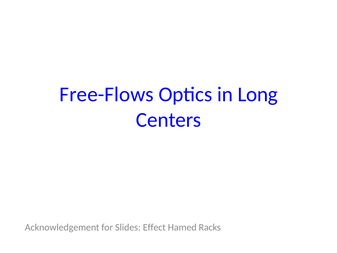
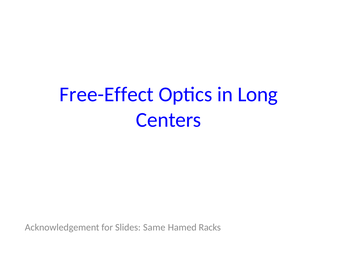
Free-Flows: Free-Flows -> Free-Effect
Effect: Effect -> Same
